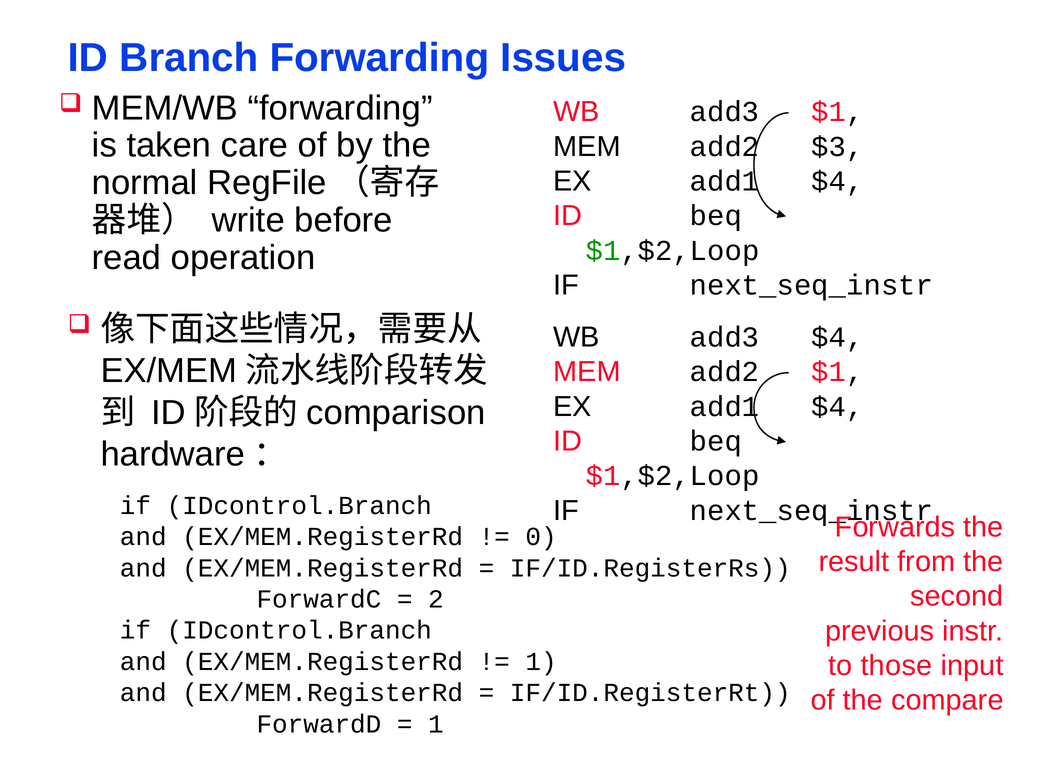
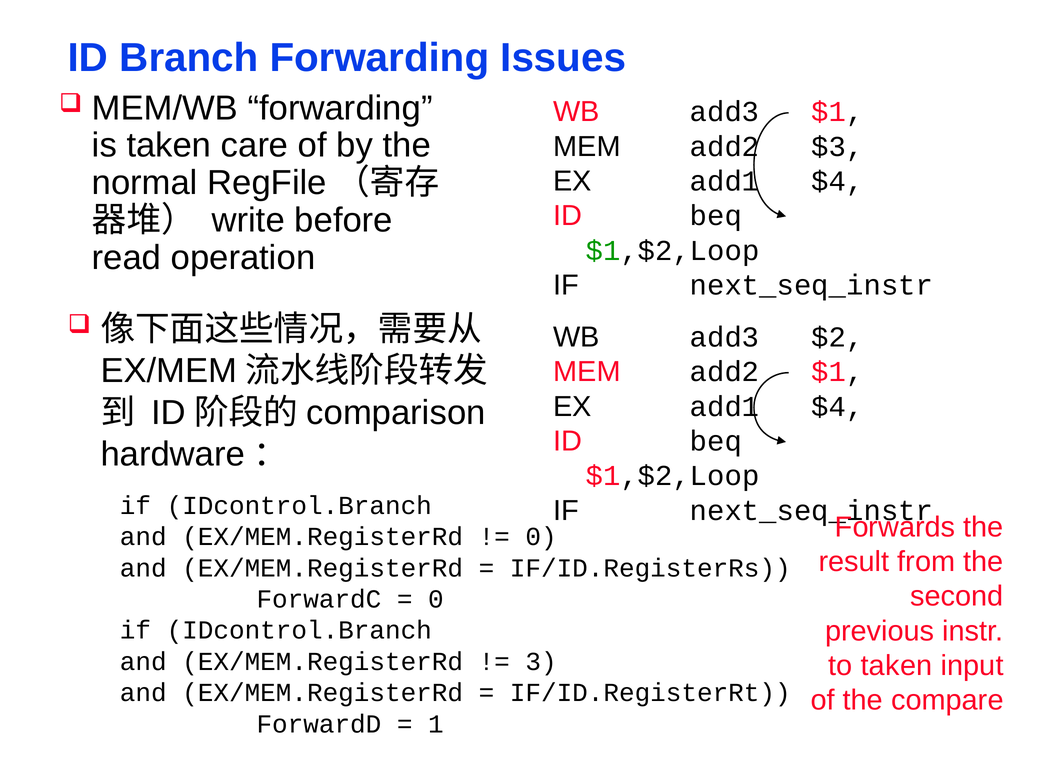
add3 $4: $4 -> $2
2 at (436, 599): 2 -> 0
1 at (541, 662): 1 -> 3
to those: those -> taken
